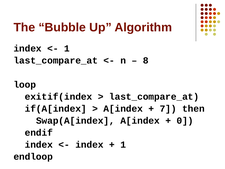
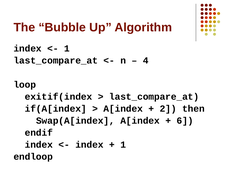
8: 8 -> 4
7: 7 -> 2
0: 0 -> 6
